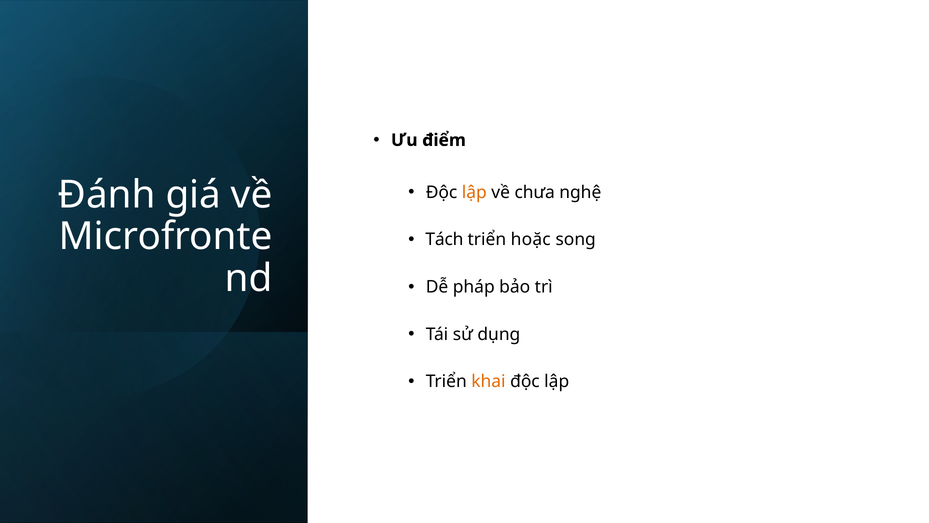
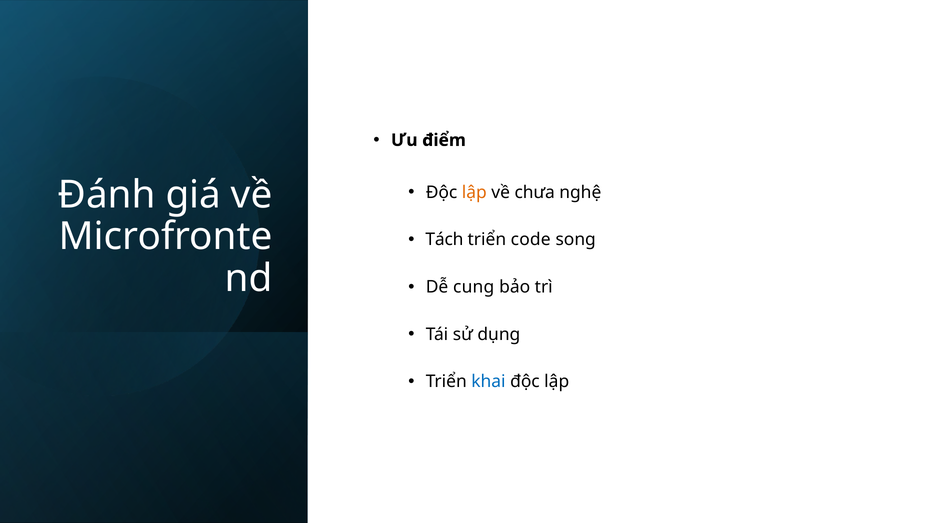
hoặc: hoặc -> code
pháp: pháp -> cung
khai colour: orange -> blue
